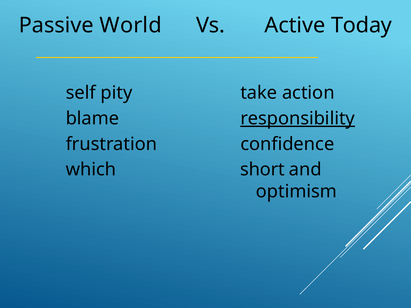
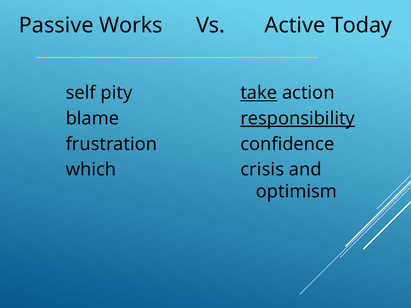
World: World -> Works
take underline: none -> present
short: short -> crisis
